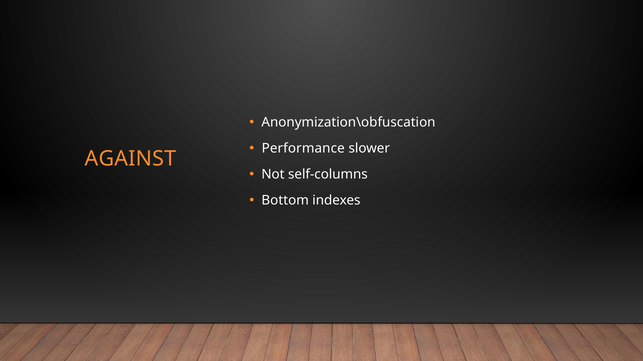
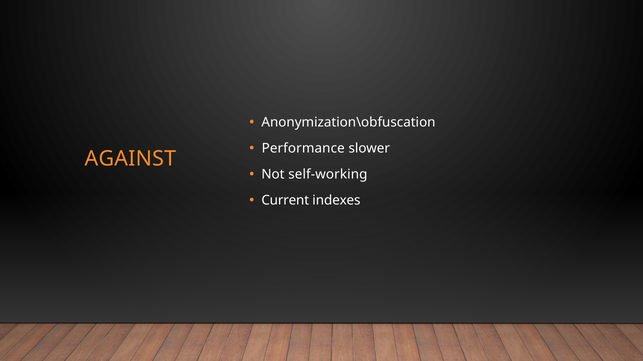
self-columns: self-columns -> self-working
Bottom: Bottom -> Current
